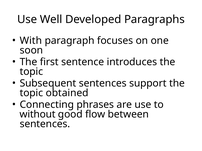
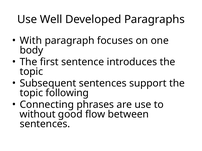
soon: soon -> body
obtained: obtained -> following
